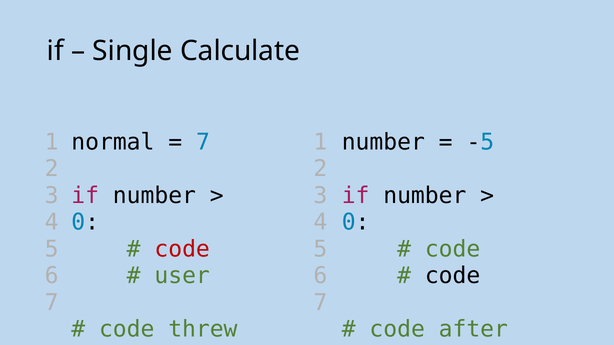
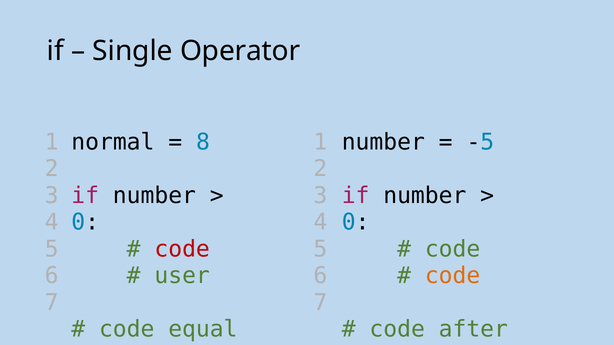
Calculate: Calculate -> Operator
7 at (203, 142): 7 -> 8
code at (453, 276) colour: black -> orange
threw: threw -> equal
